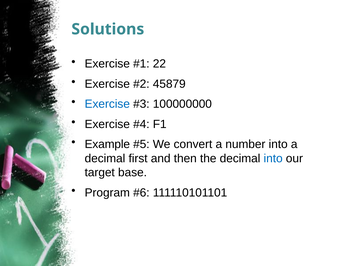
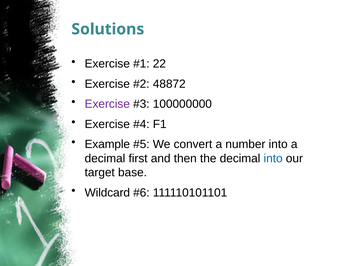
45879: 45879 -> 48872
Exercise at (107, 104) colour: blue -> purple
Program: Program -> Wildcard
